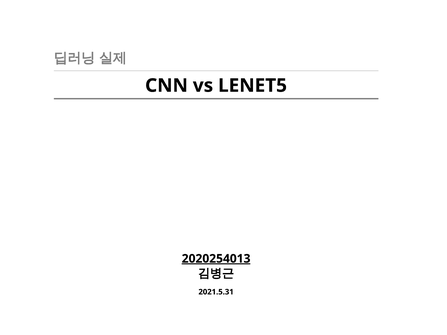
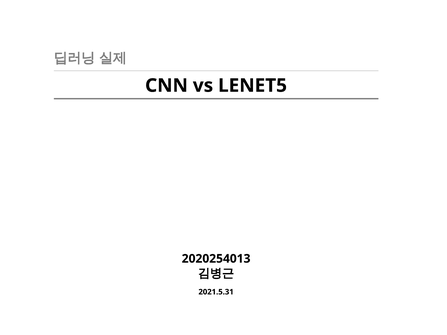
2020254013 underline: present -> none
